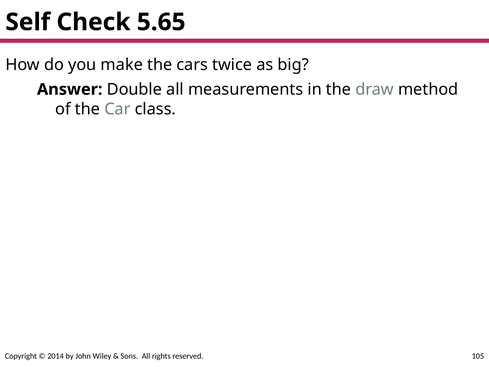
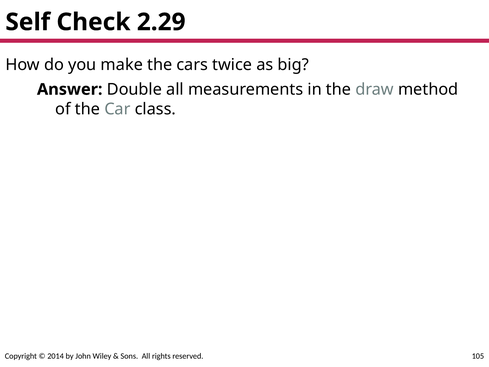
5.65: 5.65 -> 2.29
